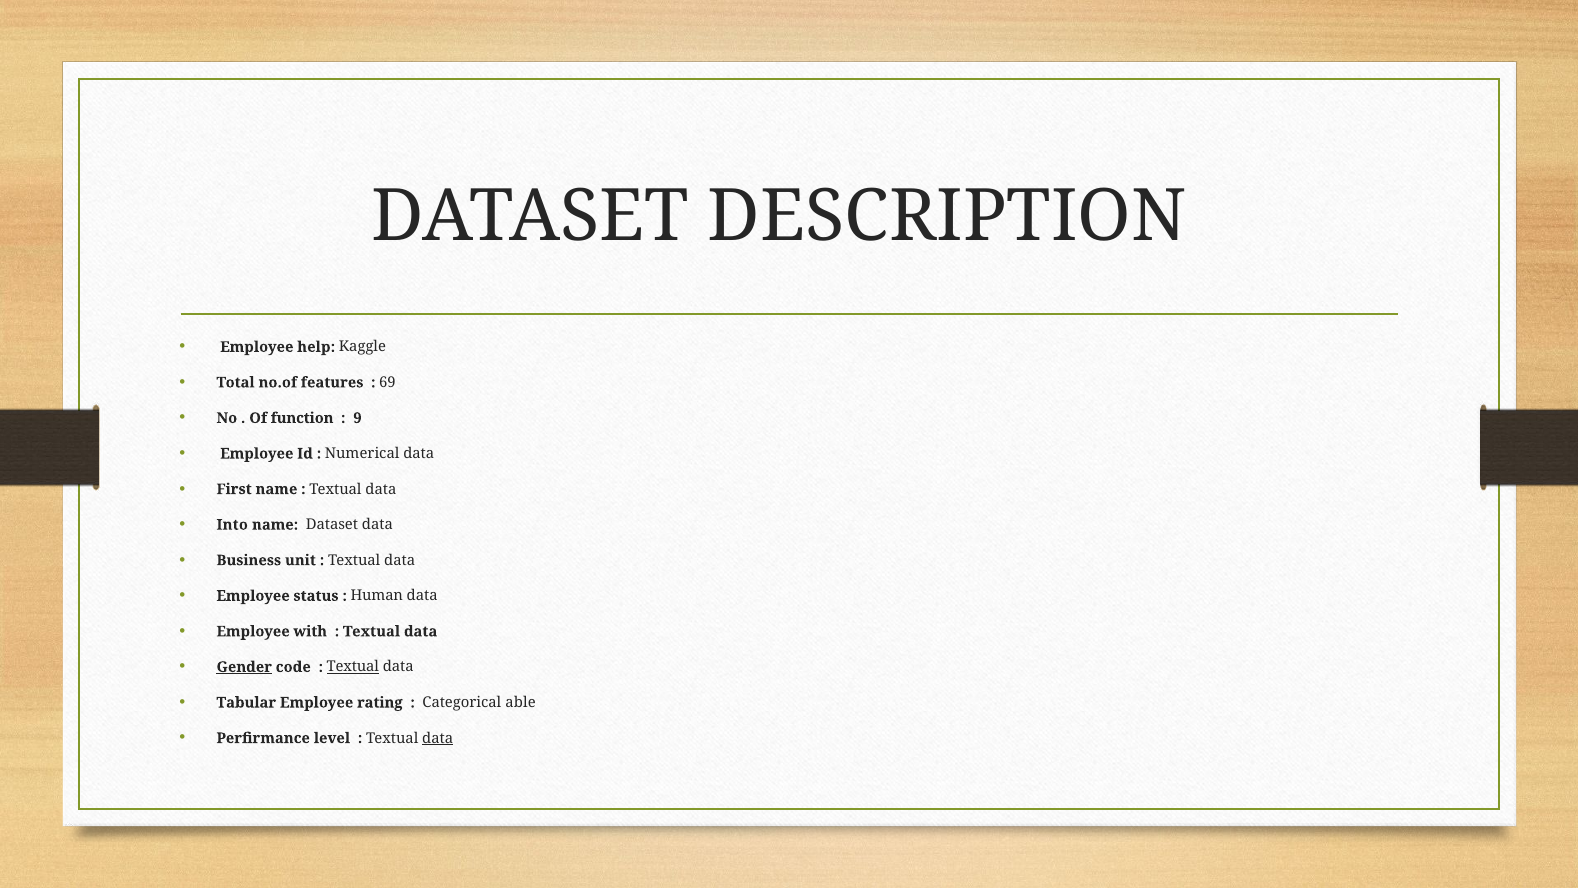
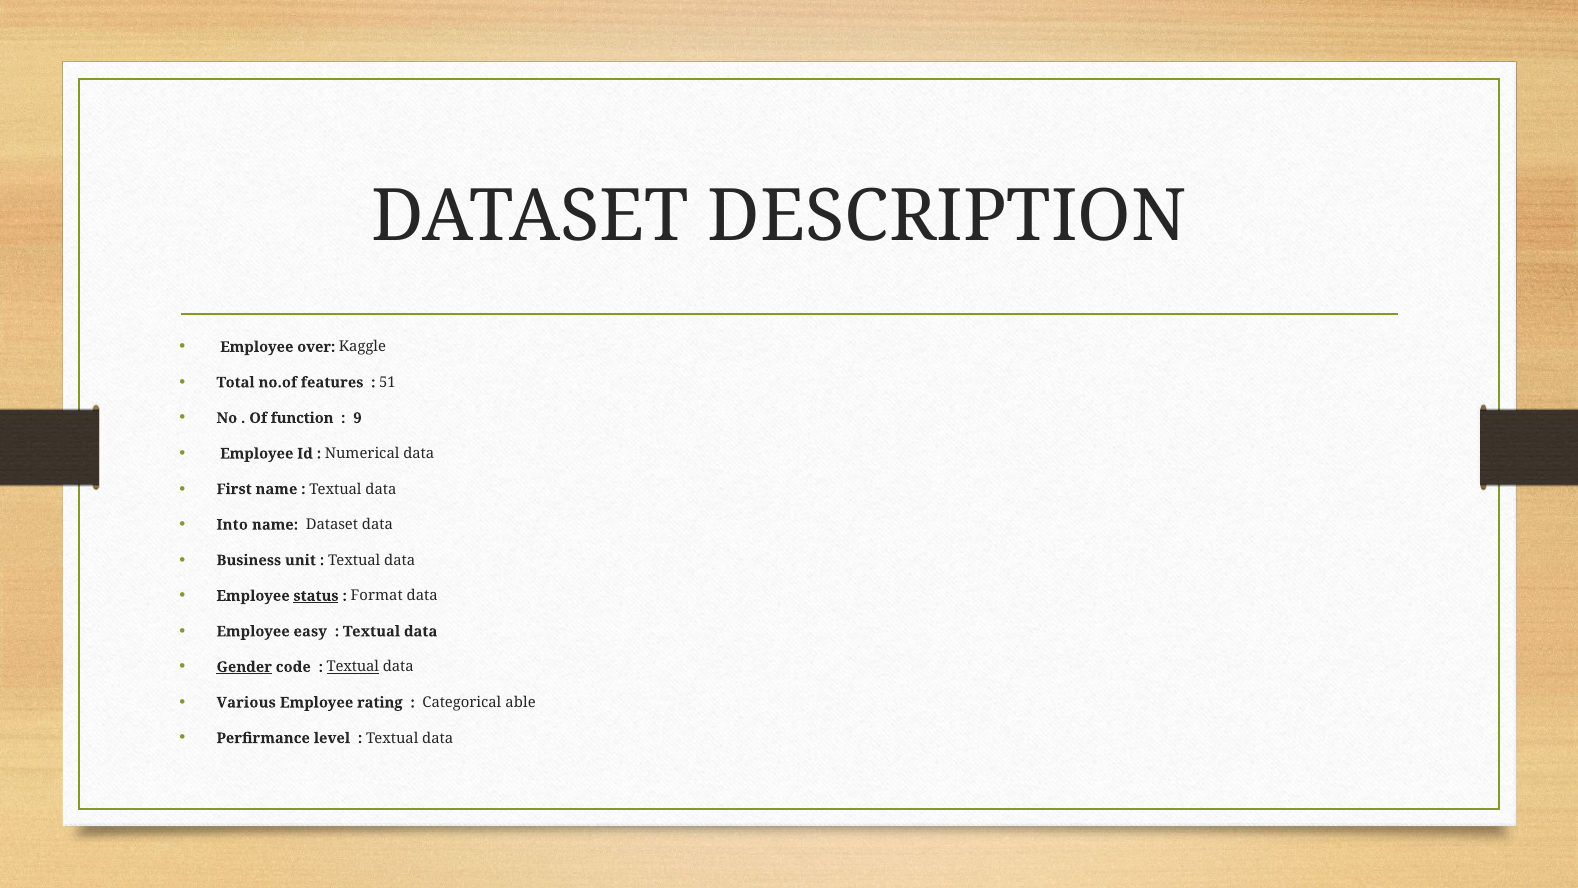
help: help -> over
69: 69 -> 51
status underline: none -> present
Human: Human -> Format
with: with -> easy
Tabular: Tabular -> Various
data at (438, 738) underline: present -> none
